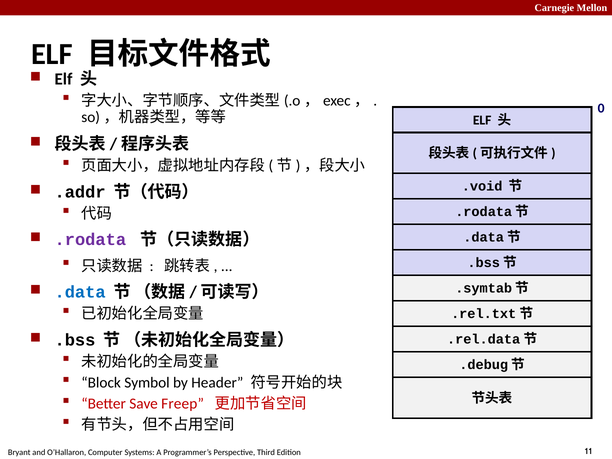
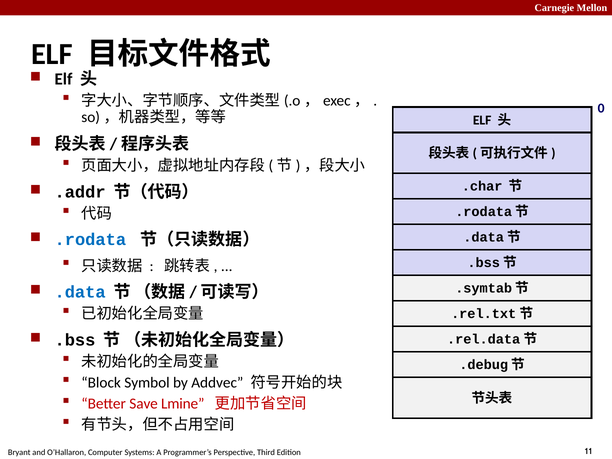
.void: .void -> .char
.rodata colour: purple -> blue
Header: Header -> Addvec
Freep: Freep -> Lmine
